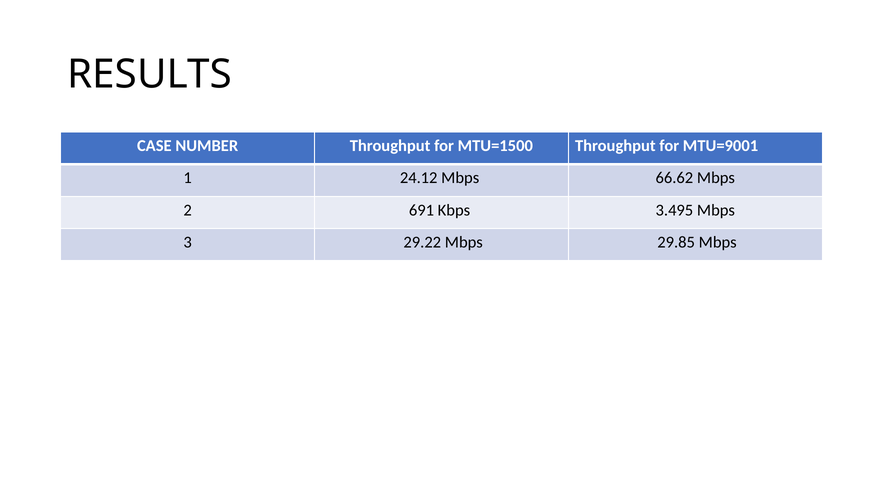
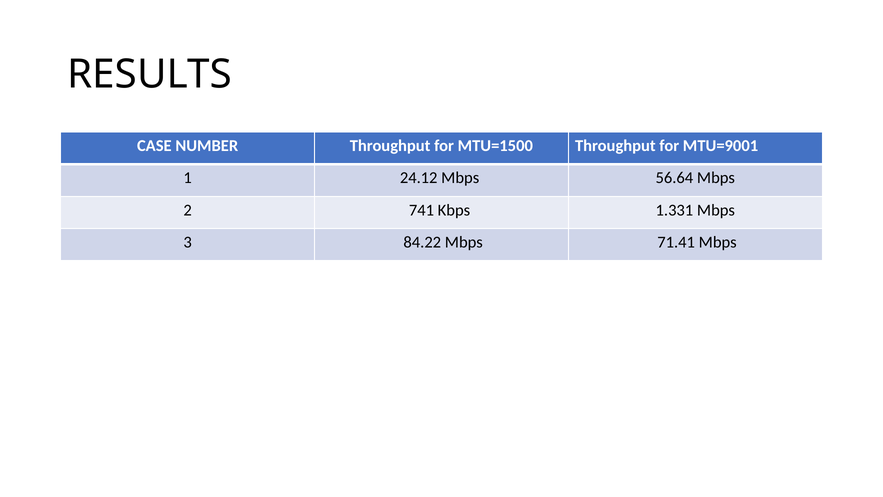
66.62: 66.62 -> 56.64
691: 691 -> 741
3.495: 3.495 -> 1.331
29.22: 29.22 -> 84.22
29.85: 29.85 -> 71.41
